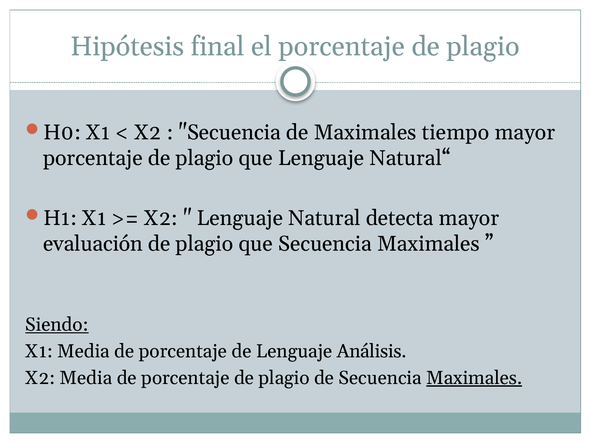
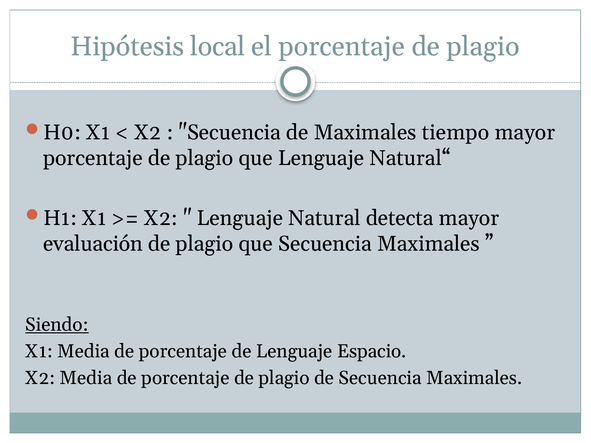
final: final -> local
Análisis: Análisis -> Espacio
Maximales at (474, 378) underline: present -> none
